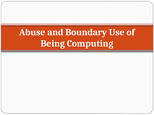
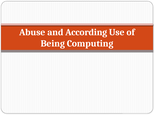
Boundary: Boundary -> According
